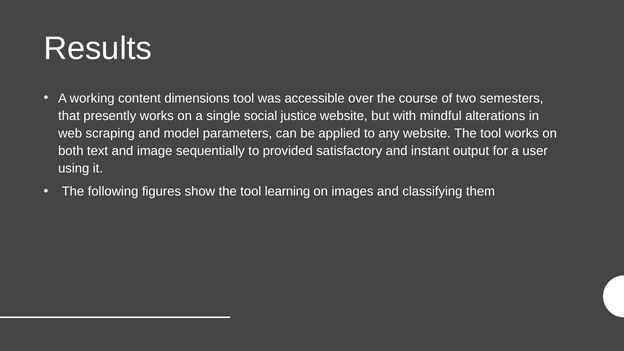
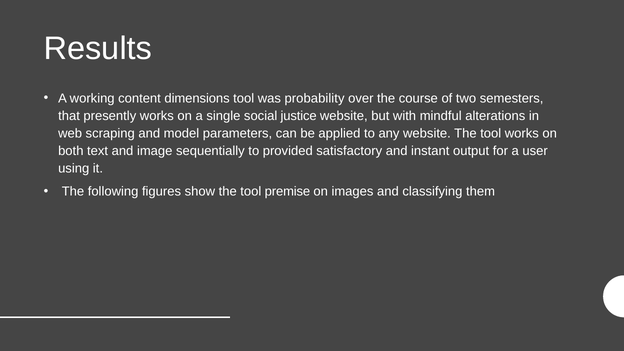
accessible: accessible -> probability
learning: learning -> premise
